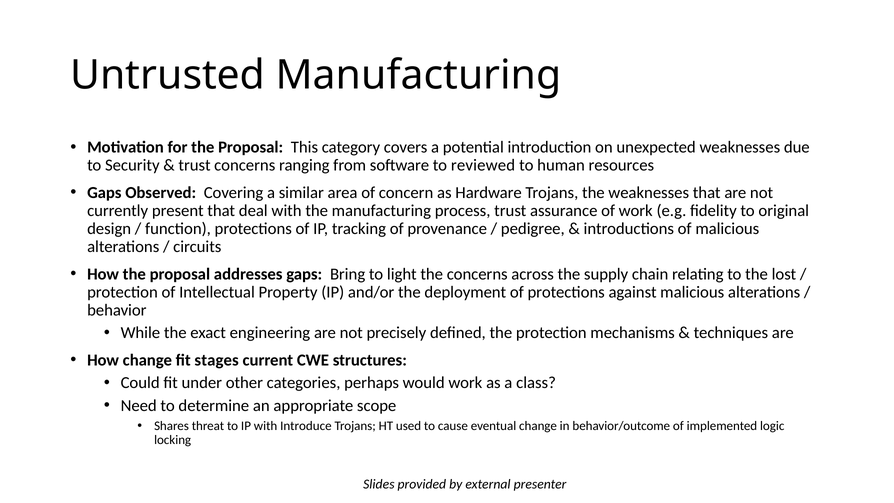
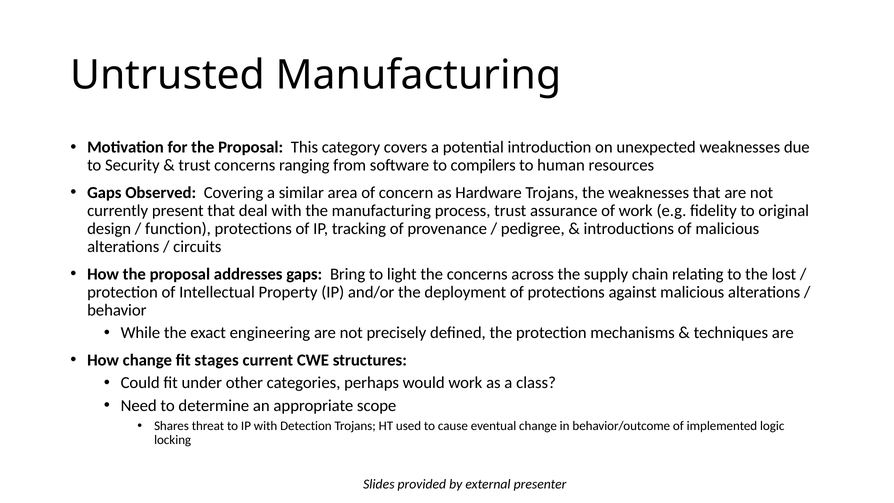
reviewed: reviewed -> compilers
Introduce: Introduce -> Detection
